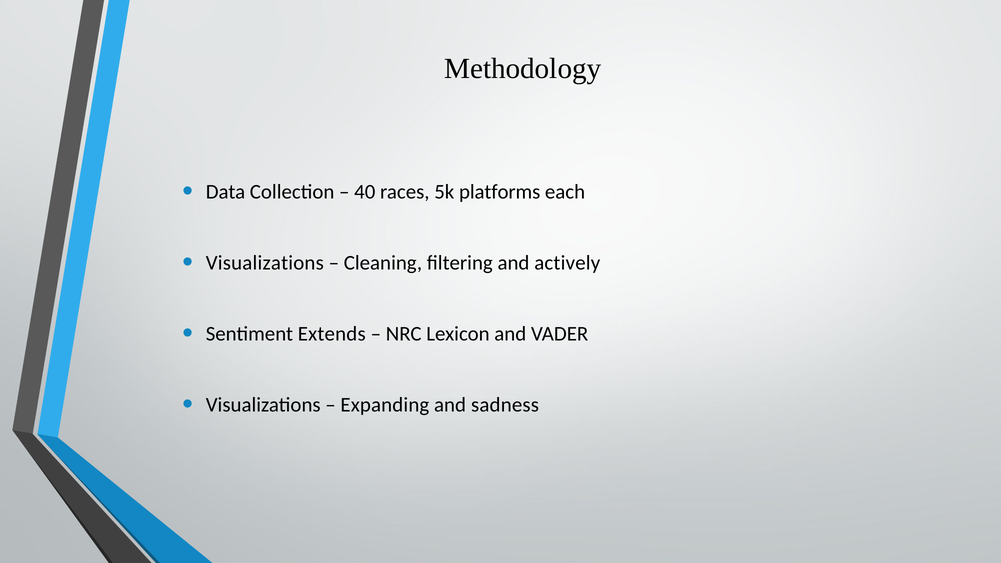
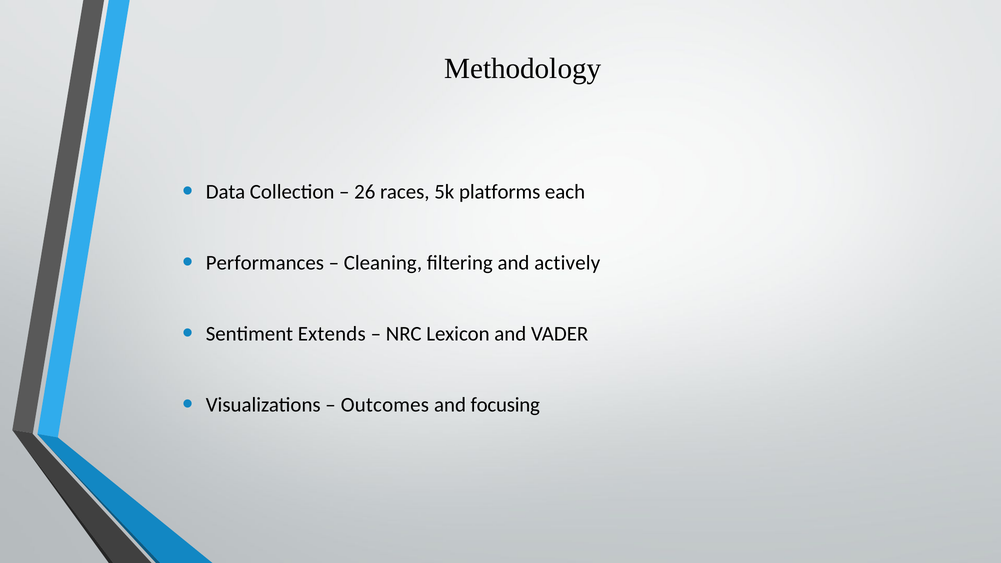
40: 40 -> 26
Visualizations at (265, 263): Visualizations -> Performances
Expanding: Expanding -> Outcomes
sadness: sadness -> focusing
